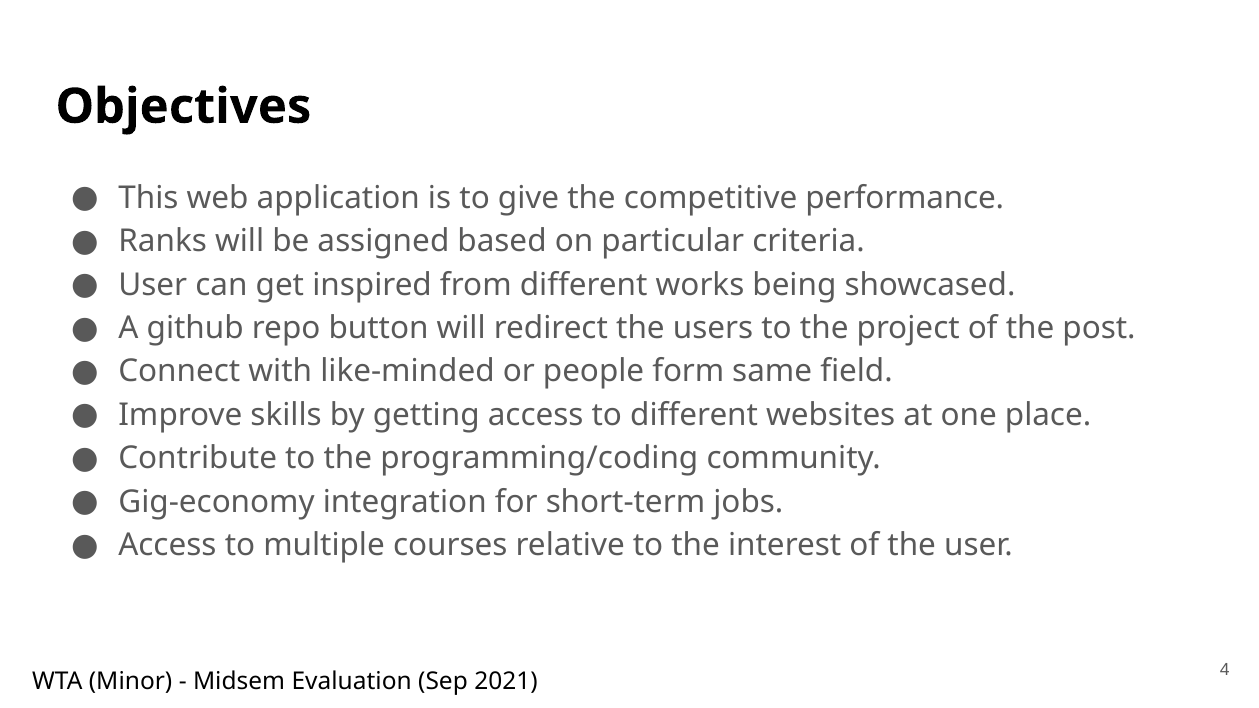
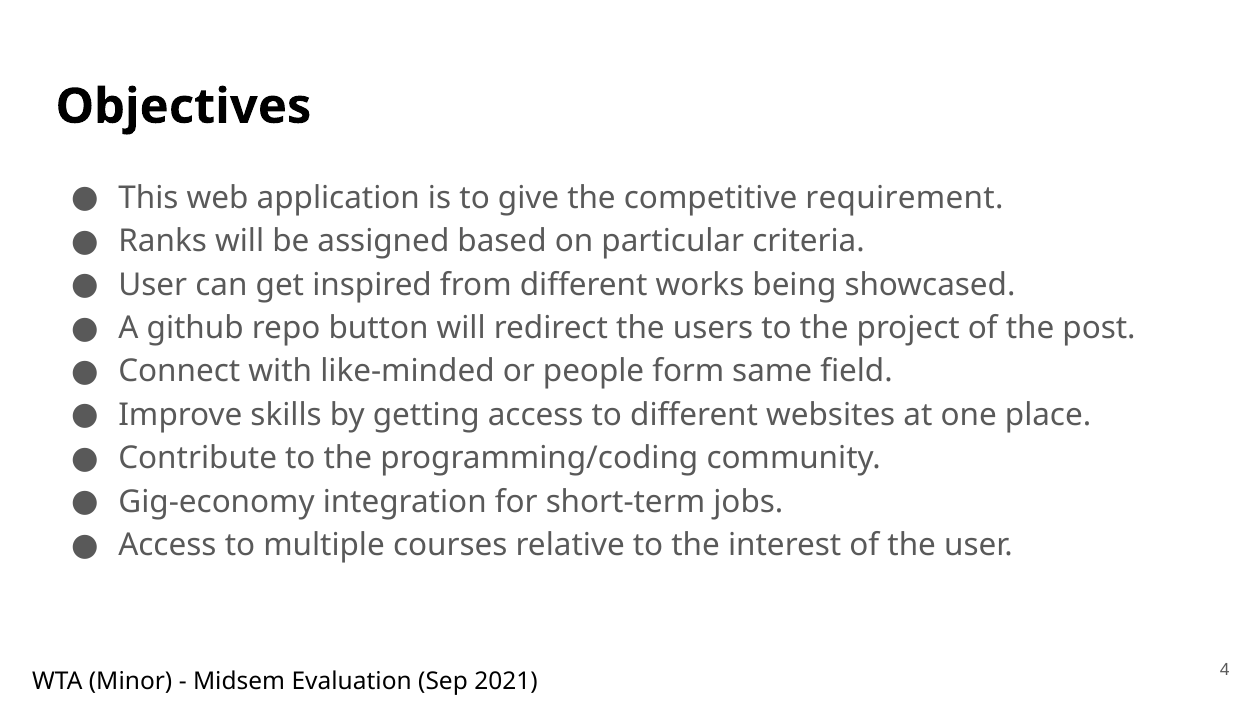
performance: performance -> requirement
